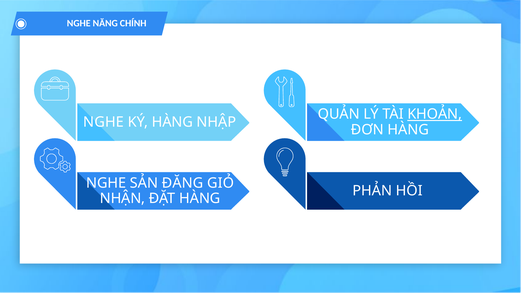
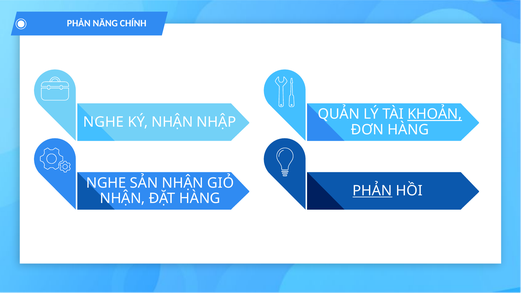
NGHE at (79, 23): NGHE -> PHẢN
KÝ HÀNG: HÀNG -> NHẬN
SẢN ĐĂNG: ĐĂNG -> NHẬN
PHẢN at (372, 191) underline: none -> present
